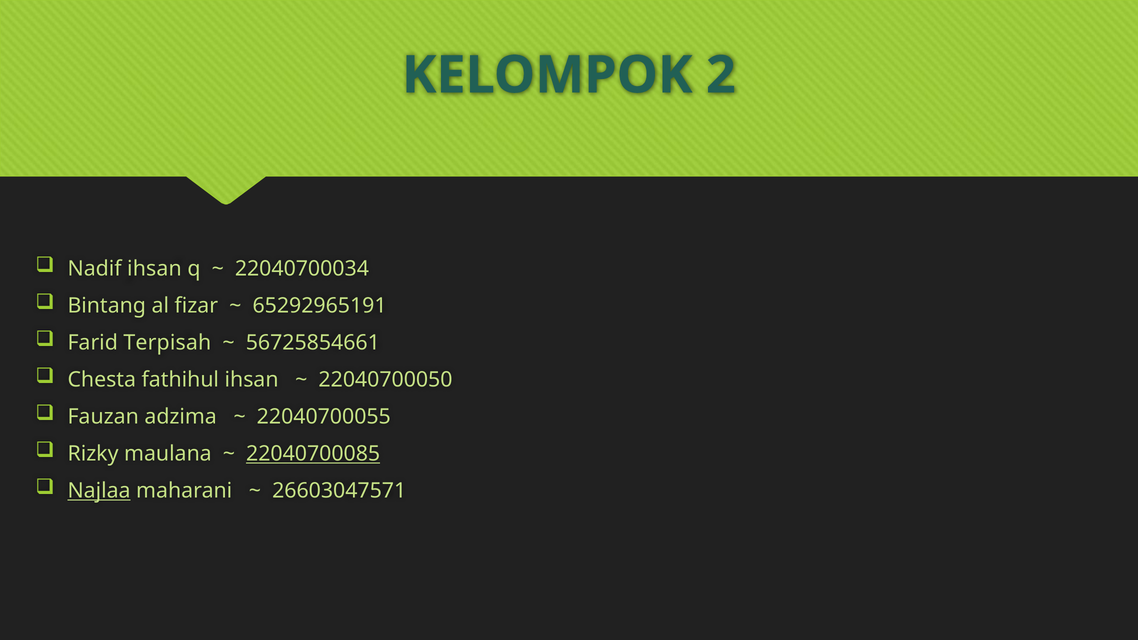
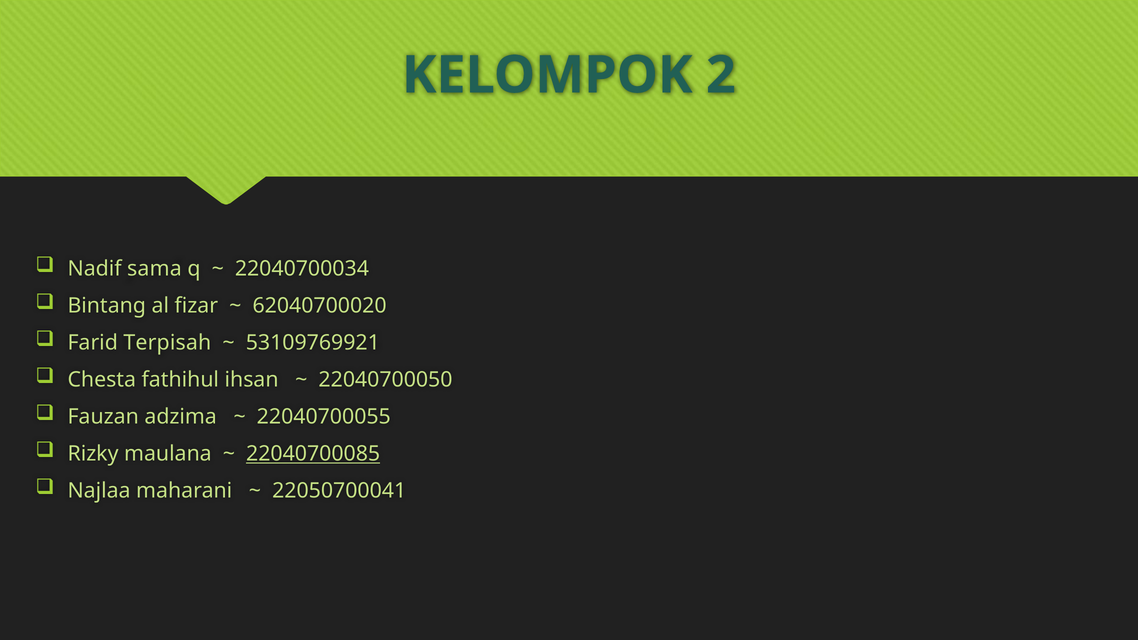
Nadif ihsan: ihsan -> sama
65292965191: 65292965191 -> 62040700020
56725854661: 56725854661 -> 53109769921
Najlaa underline: present -> none
26603047571: 26603047571 -> 22050700041
